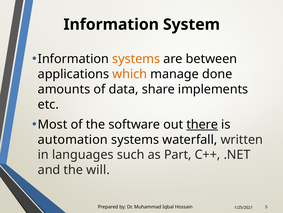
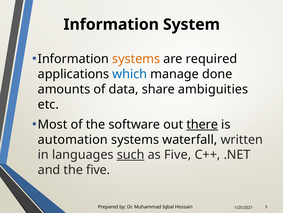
between: between -> required
which colour: orange -> blue
implements: implements -> ambiguities
such underline: none -> present
as Part: Part -> Five
the will: will -> five
